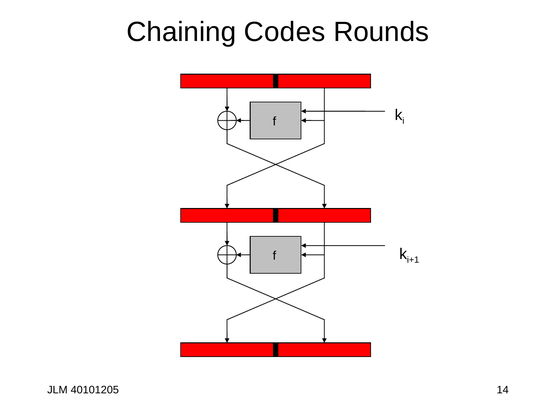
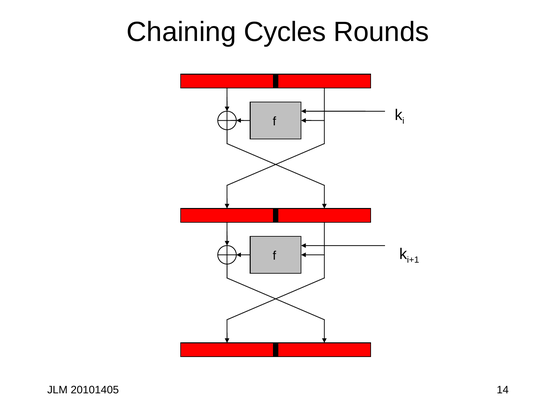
Codes: Codes -> Cycles
40101205: 40101205 -> 20101405
